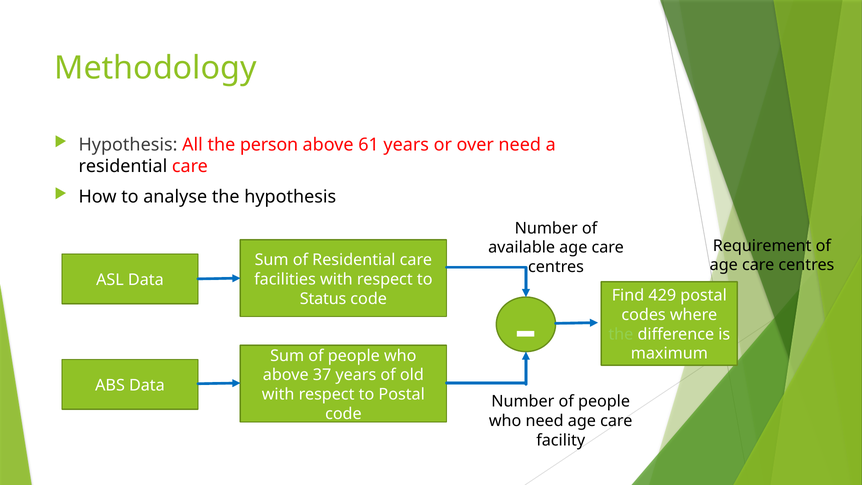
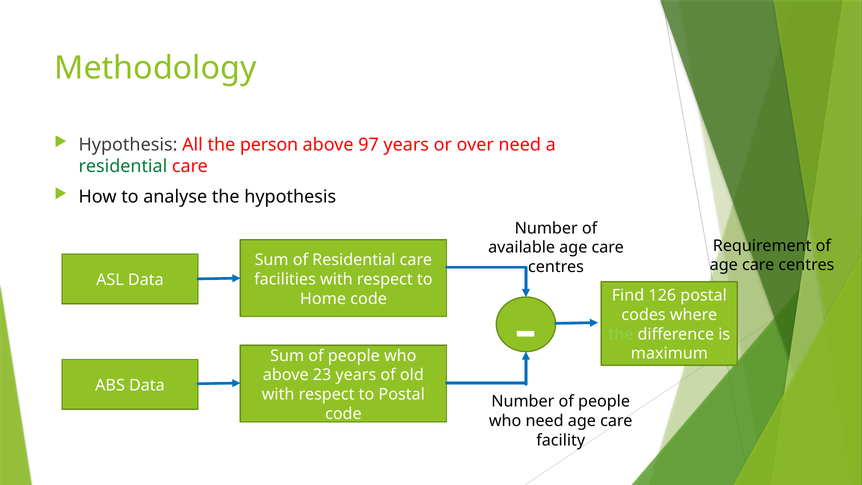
61: 61 -> 97
residential at (123, 166) colour: black -> green
429: 429 -> 126
Status: Status -> Home
37: 37 -> 23
